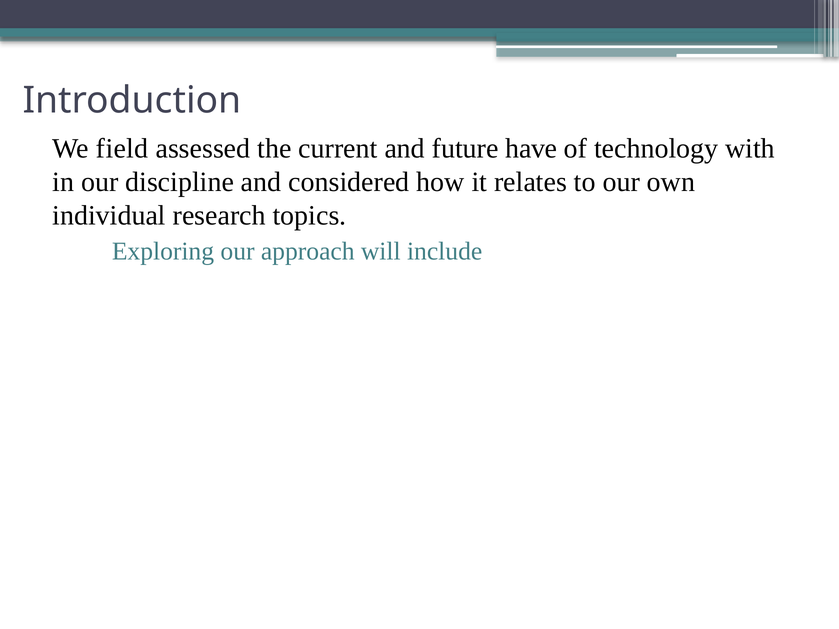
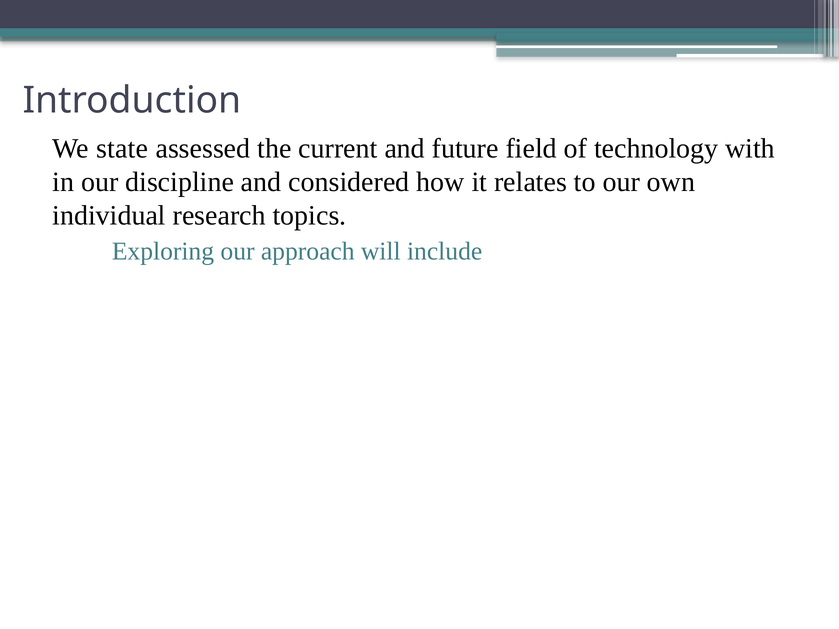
field: field -> state
have: have -> field
